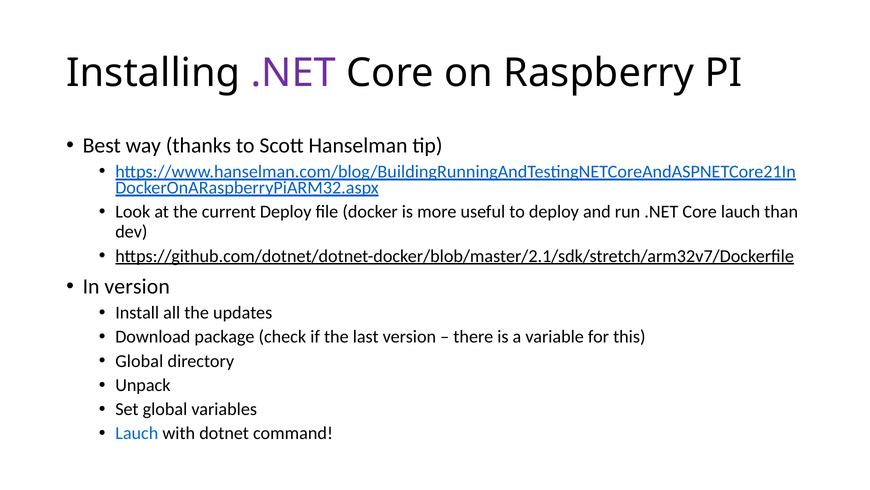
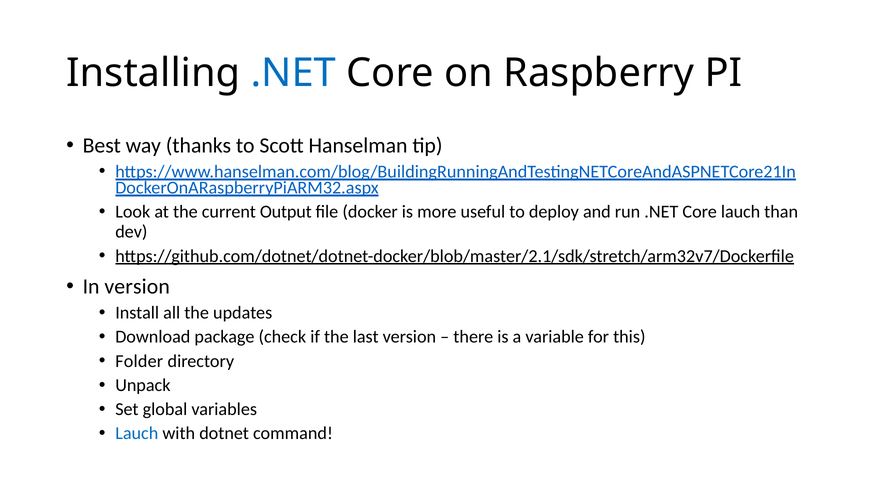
.NET at (293, 73) colour: purple -> blue
current Deploy: Deploy -> Output
Global at (139, 361): Global -> Folder
